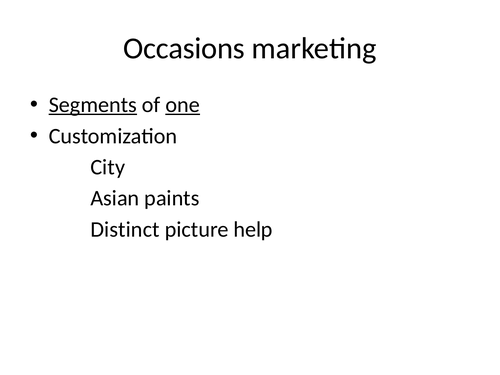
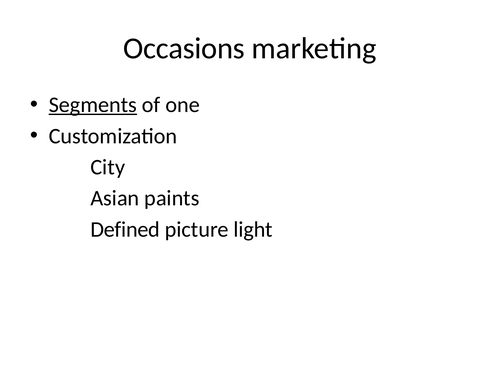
one underline: present -> none
Distinct: Distinct -> Defined
help: help -> light
